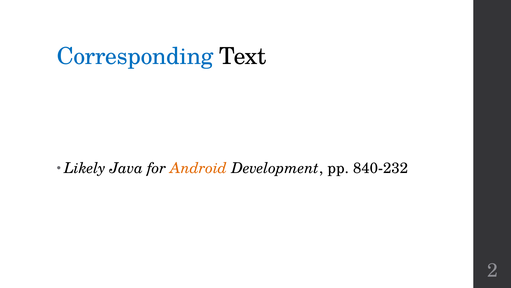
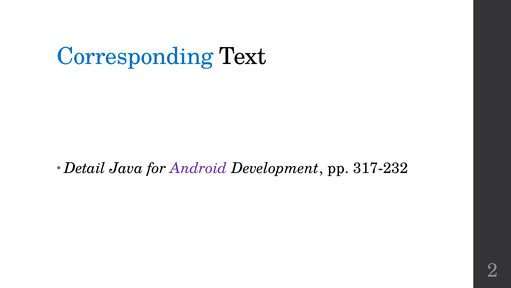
Likely: Likely -> Detail
Android colour: orange -> purple
840-232: 840-232 -> 317-232
